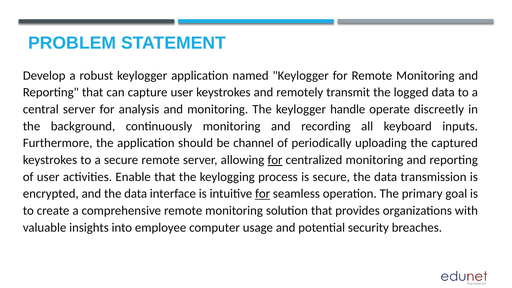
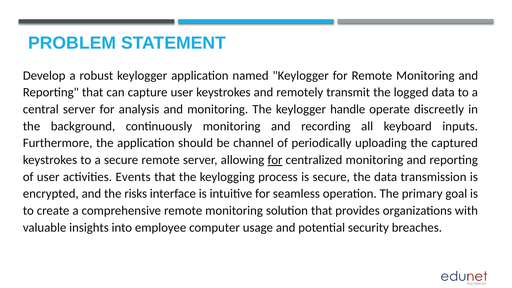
Enable: Enable -> Events
and the data: data -> risks
for at (263, 194) underline: present -> none
